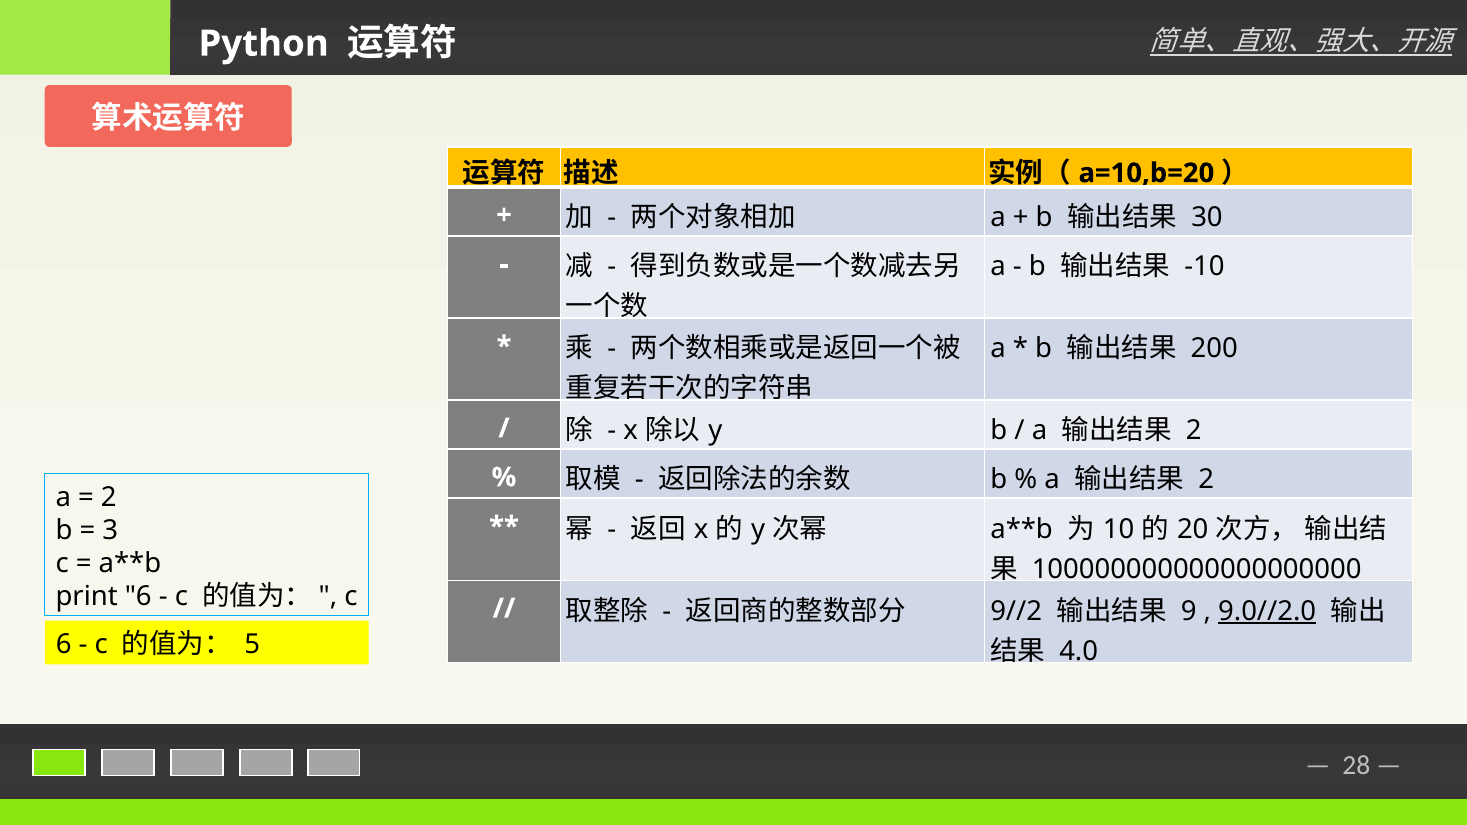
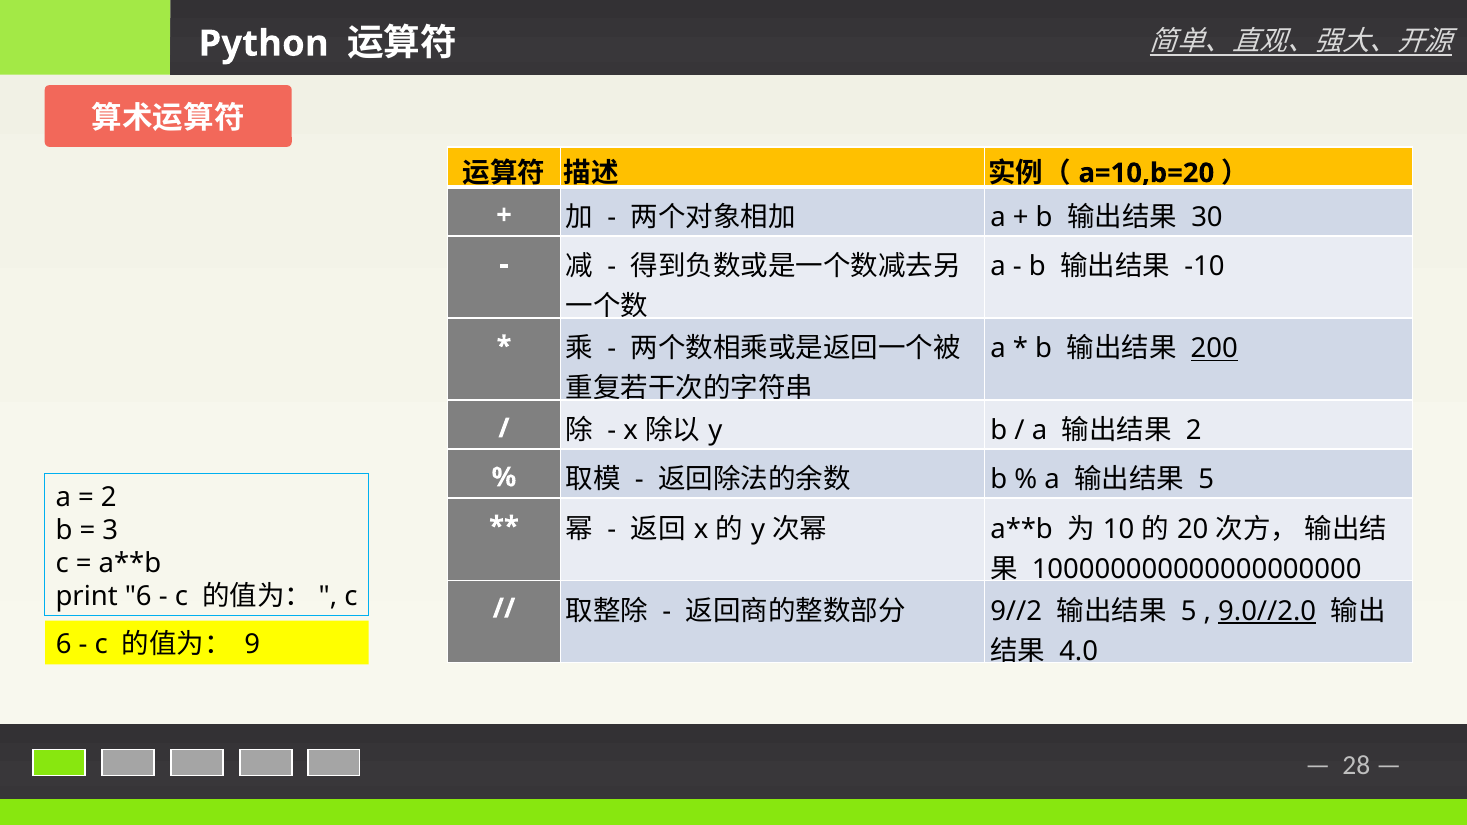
200 underline: none -> present
2 at (1206, 480): 2 -> 5
9 at (1189, 611): 9 -> 5
5: 5 -> 9
